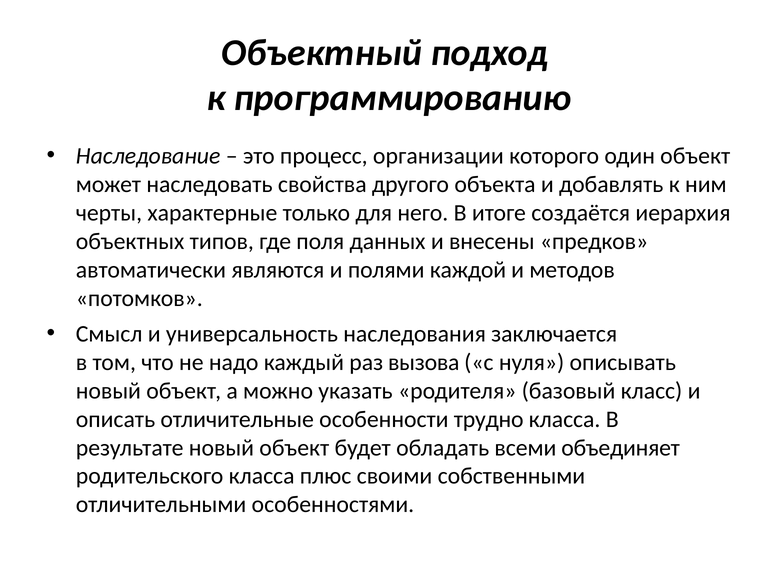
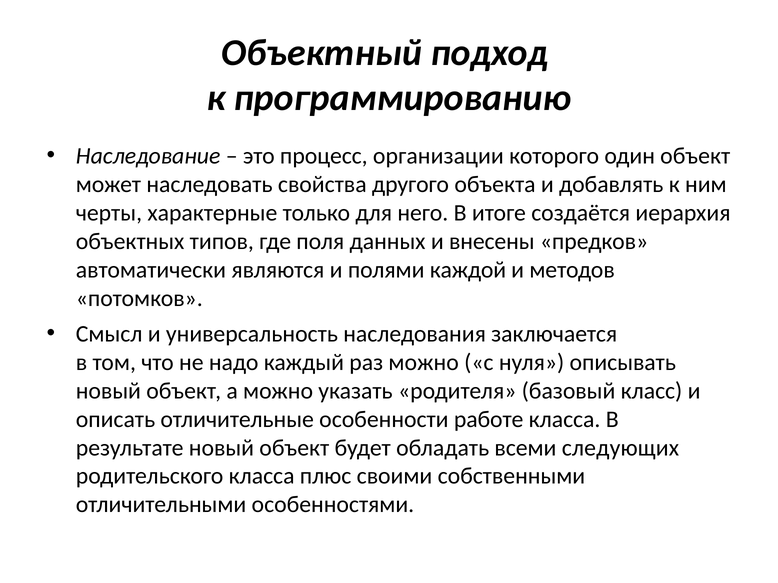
раз вызова: вызова -> можно
трудно: трудно -> работе
объединяет: объединяет -> следующих
